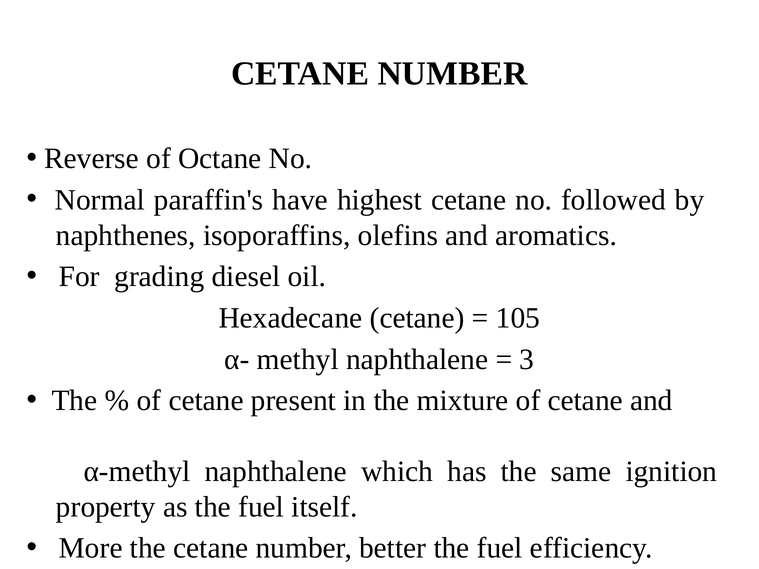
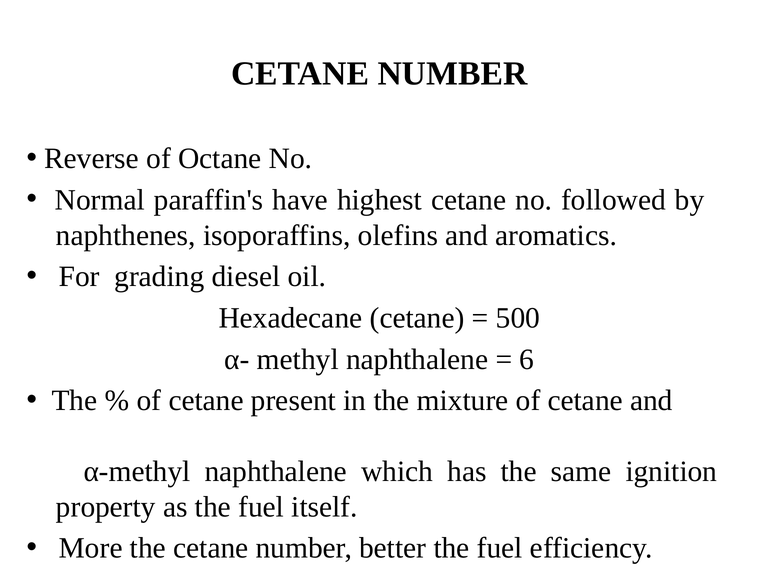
105: 105 -> 500
3: 3 -> 6
